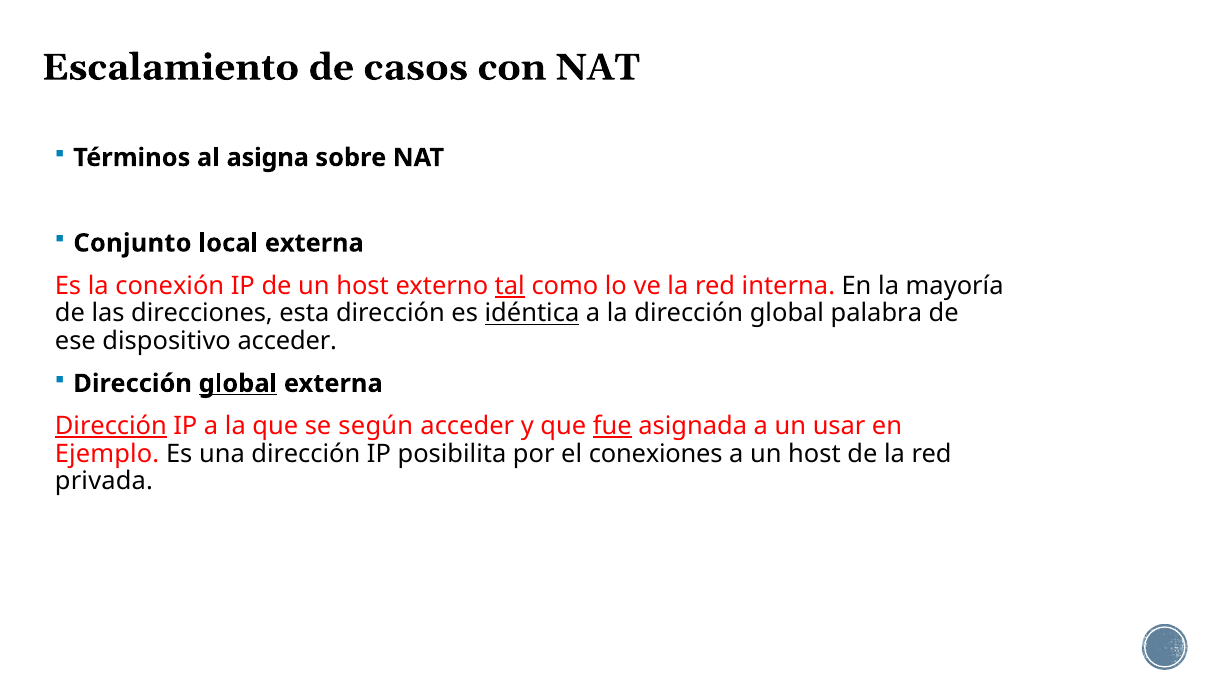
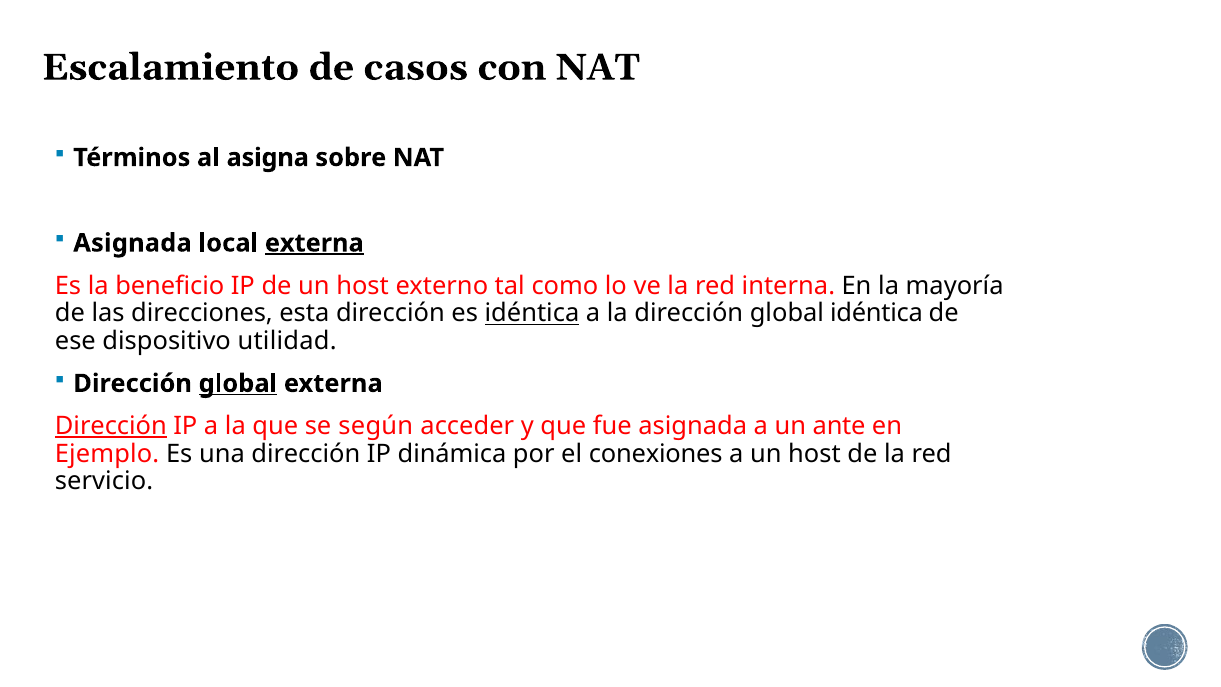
Conjunto at (132, 243): Conjunto -> Asignada
externa at (314, 243) underline: none -> present
conexión: conexión -> beneficio
tal underline: present -> none
global palabra: palabra -> idéntica
dispositivo acceder: acceder -> utilidad
fue underline: present -> none
usar: usar -> ante
posibilita: posibilita -> dinámica
privada: privada -> servicio
